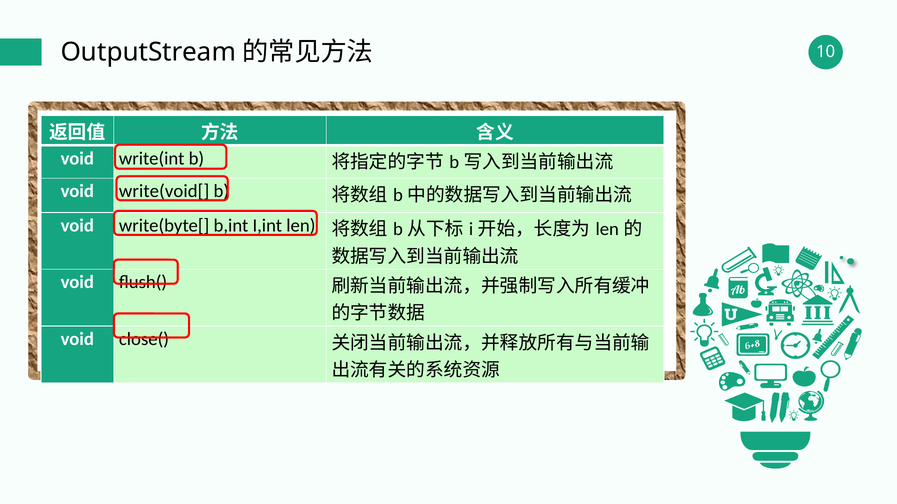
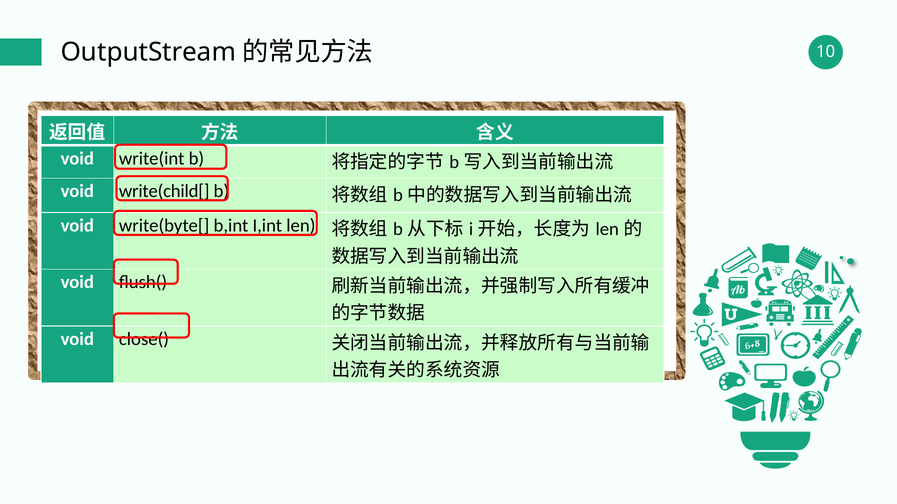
write(void[: write(void[ -> write(child[
